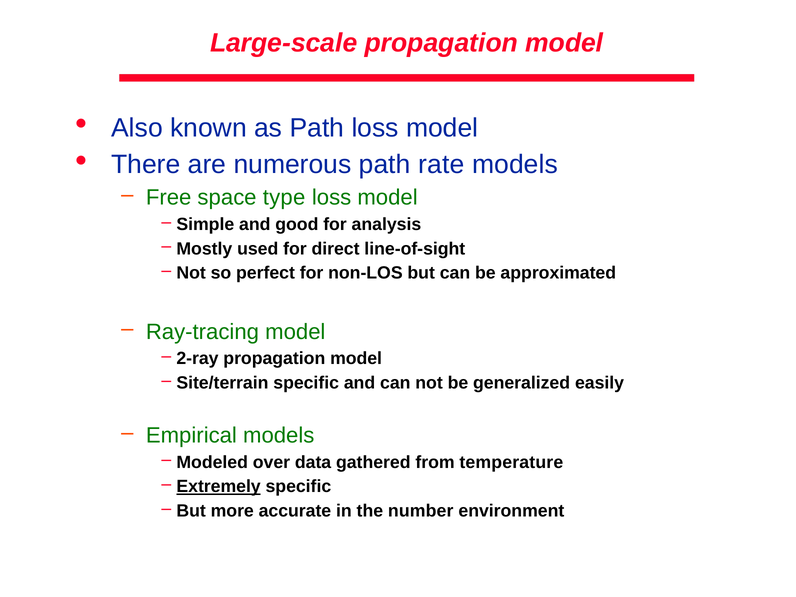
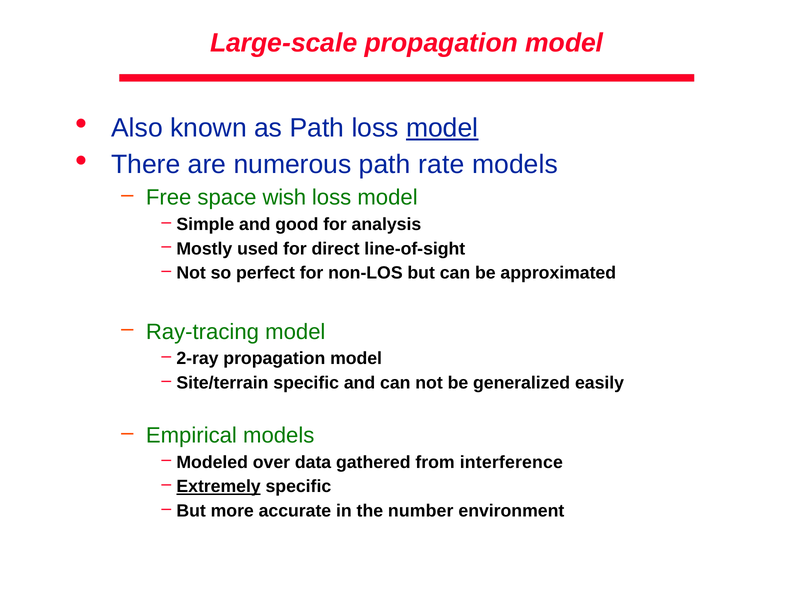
model at (442, 128) underline: none -> present
type: type -> wish
temperature: temperature -> interference
